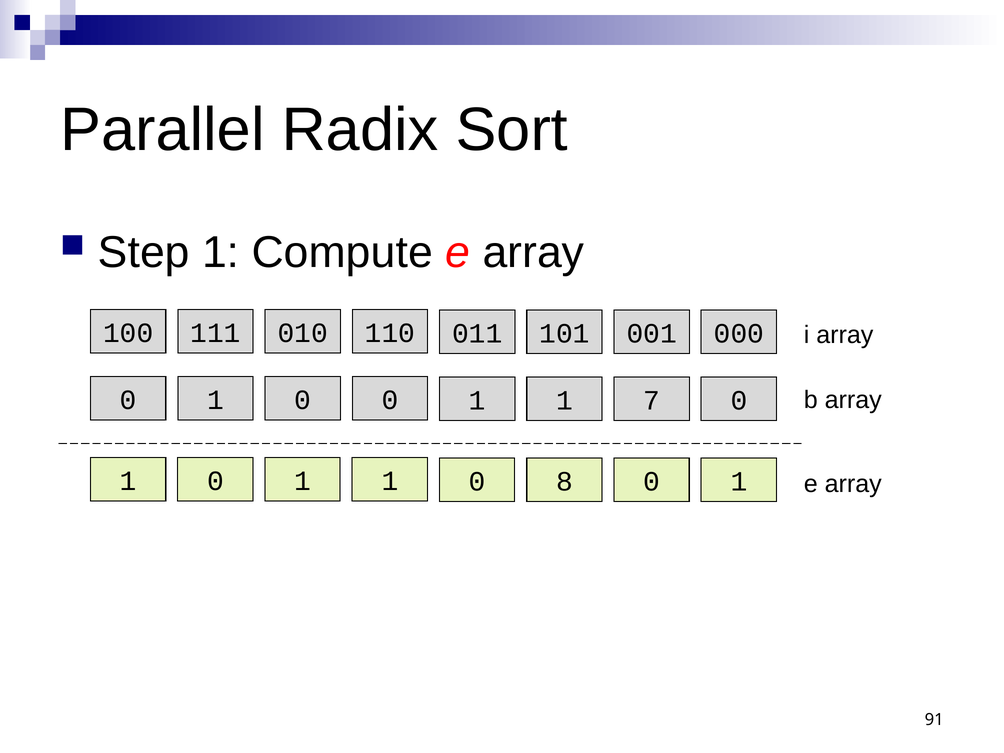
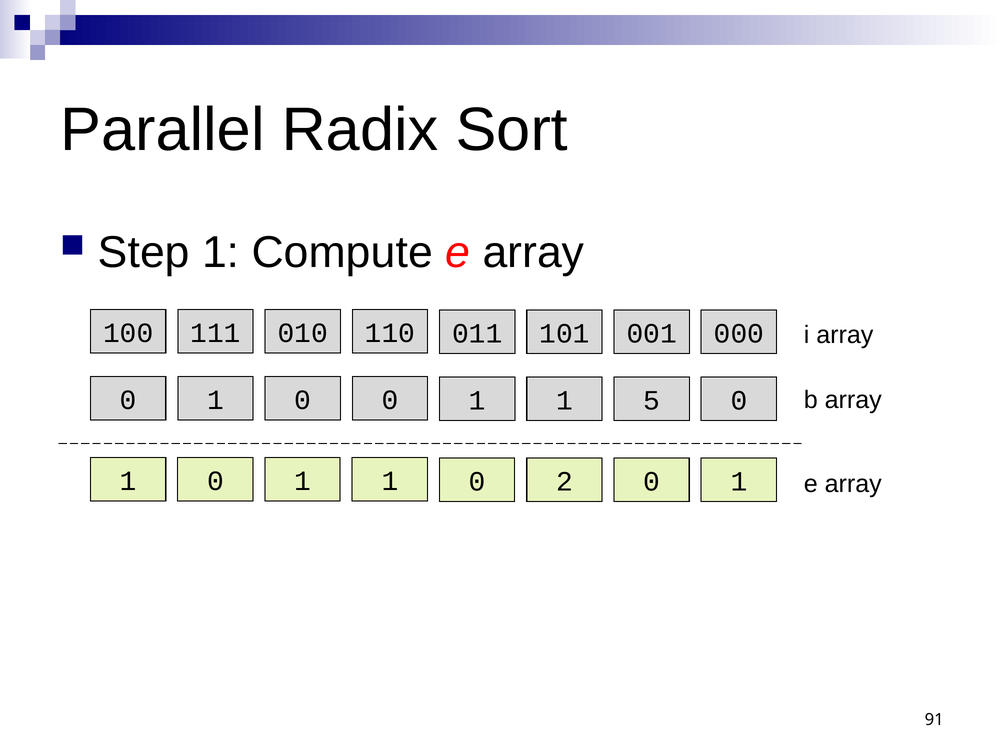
7: 7 -> 5
8: 8 -> 2
